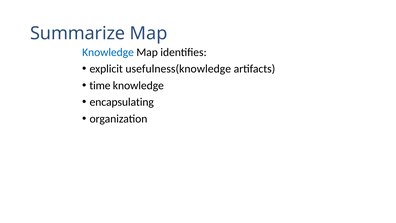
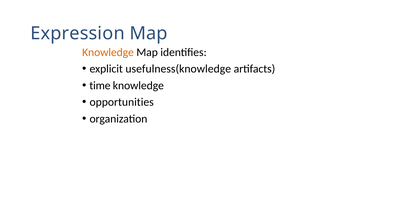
Summarize: Summarize -> Expression
Knowledge at (108, 52) colour: blue -> orange
encapsulating: encapsulating -> opportunities
